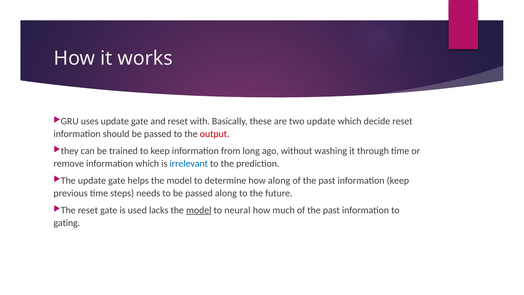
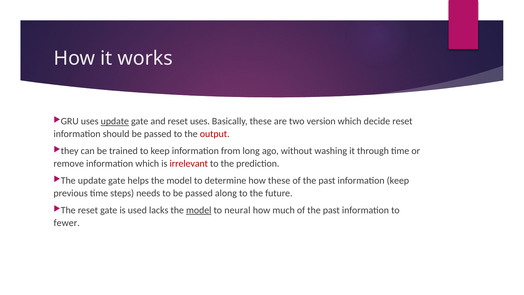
update at (115, 121) underline: none -> present
reset with: with -> uses
two update: update -> version
irrelevant colour: blue -> red
how along: along -> these
gating: gating -> fewer
